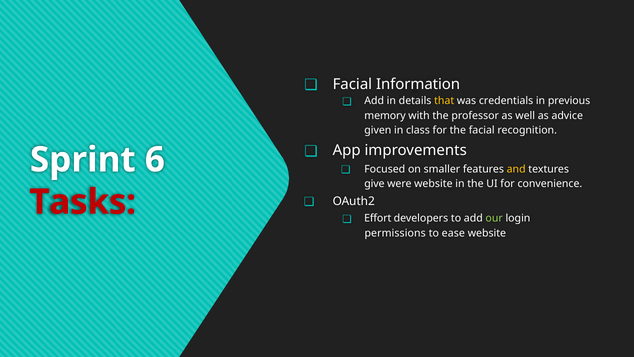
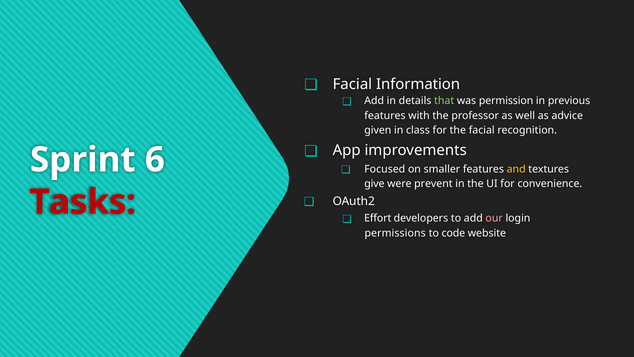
that colour: yellow -> light green
credentials: credentials -> permission
memory at (385, 115): memory -> features
were website: website -> prevent
our colour: light green -> pink
ease: ease -> code
